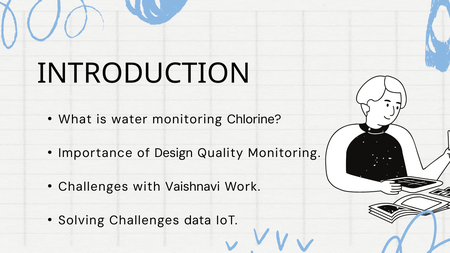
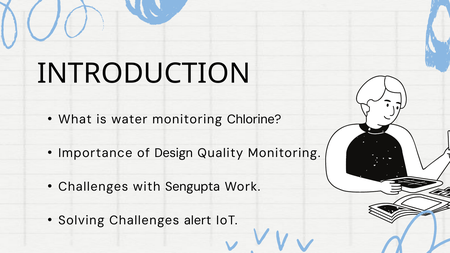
Vaishnavi: Vaishnavi -> Sengupta
data: data -> alert
